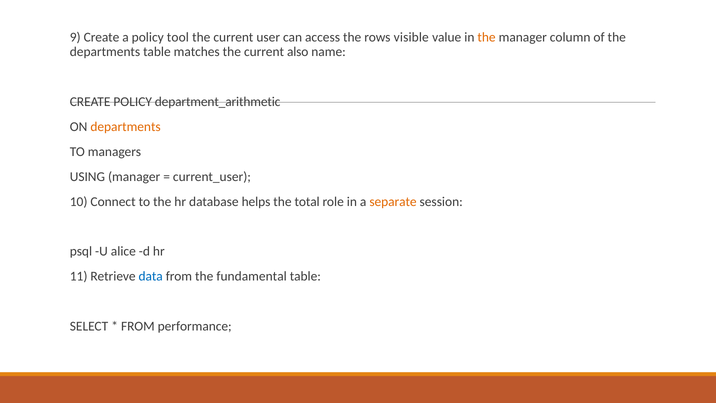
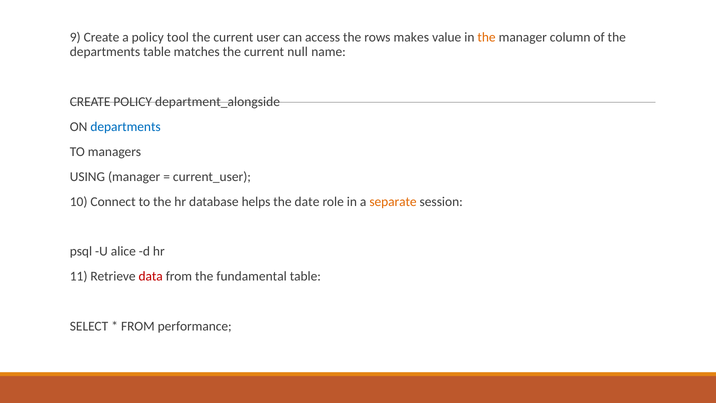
visible: visible -> makes
also: also -> null
department_arithmetic: department_arithmetic -> department_alongside
departments at (126, 127) colour: orange -> blue
total: total -> date
data colour: blue -> red
